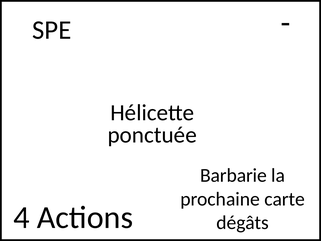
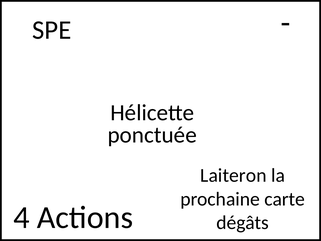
Barbarie: Barbarie -> Laiteron
